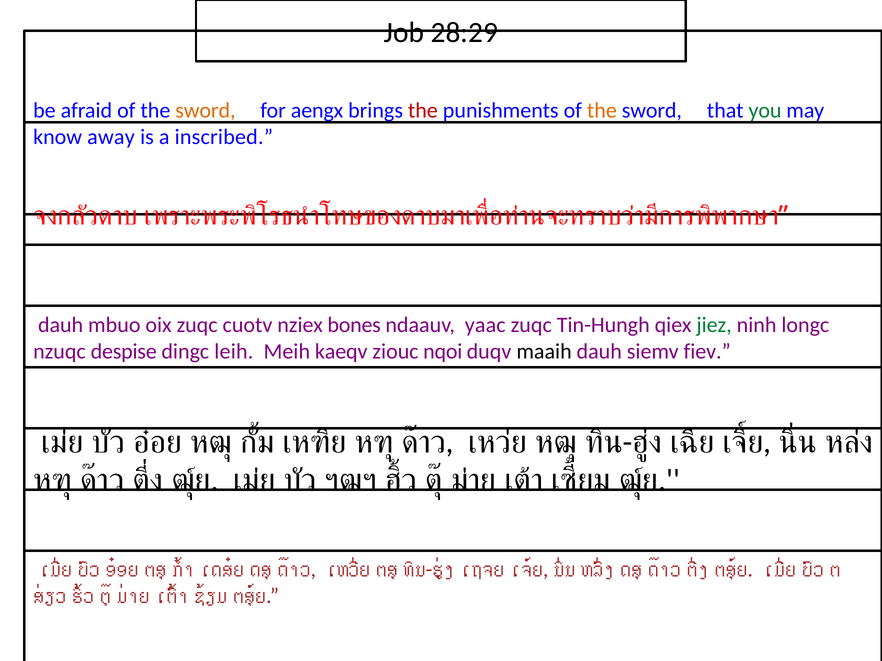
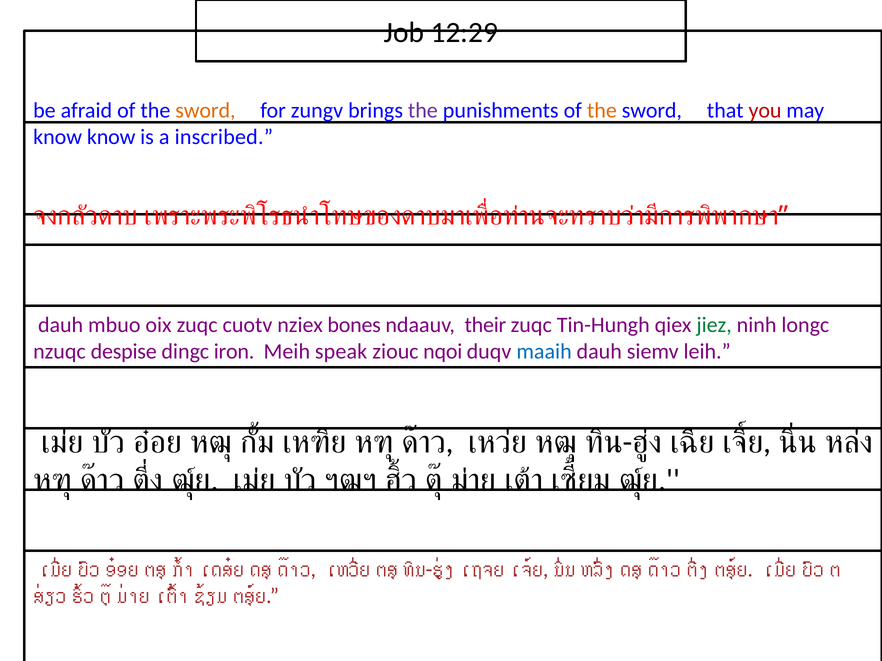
28:29: 28:29 -> 12:29
aengx: aengx -> zungv
the at (423, 111) colour: red -> purple
you colour: green -> red
know away: away -> know
yaac: yaac -> their
leih: leih -> iron
kaeqv: kaeqv -> speak
maaih colour: black -> blue
fiev: fiev -> leih
